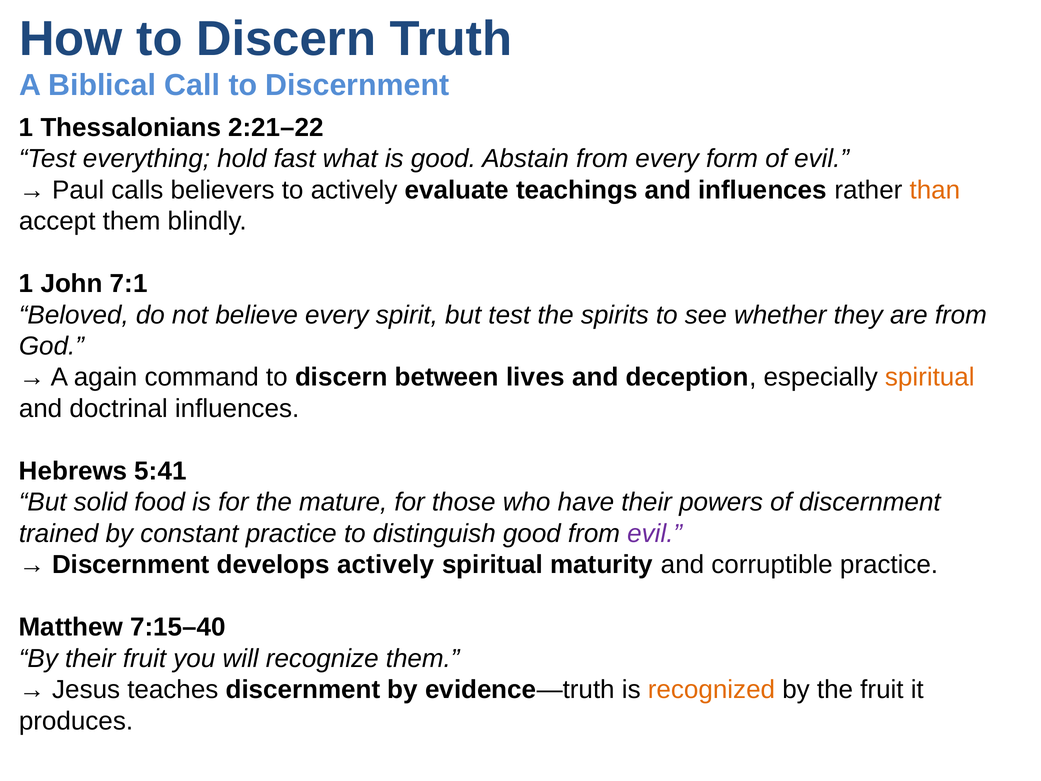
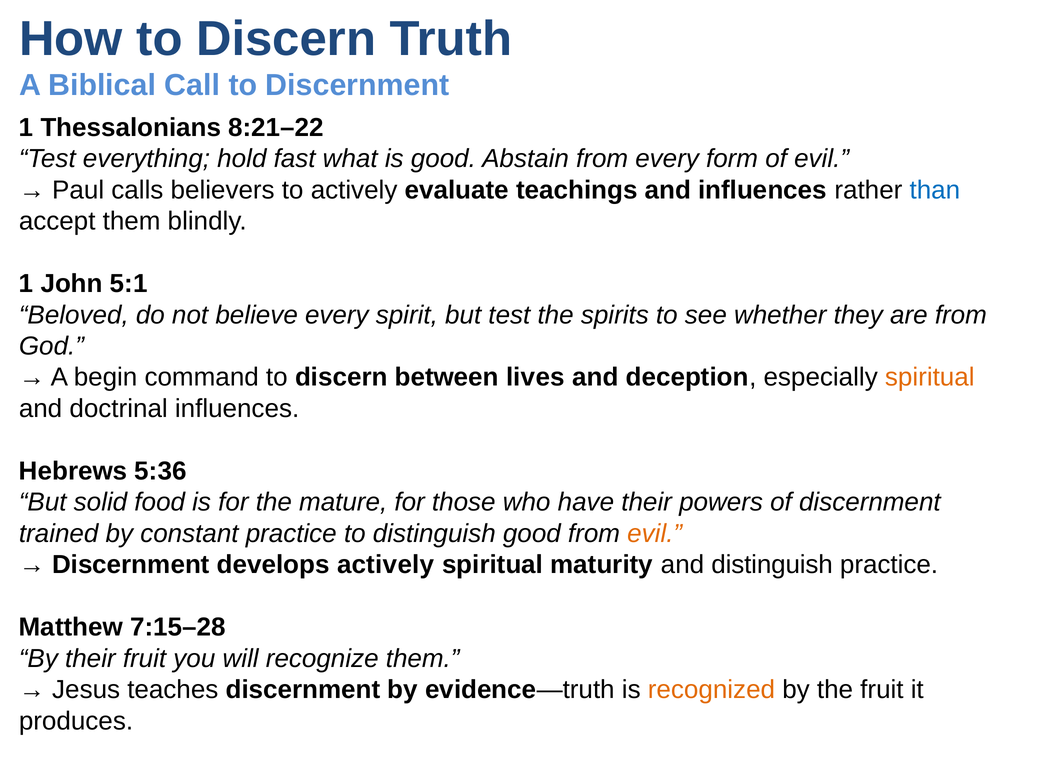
2:21–22: 2:21–22 -> 8:21–22
than colour: orange -> blue
7:1: 7:1 -> 5:1
again: again -> begin
5:41: 5:41 -> 5:36
evil at (655, 533) colour: purple -> orange
and corruptible: corruptible -> distinguish
7:15–40: 7:15–40 -> 7:15–28
